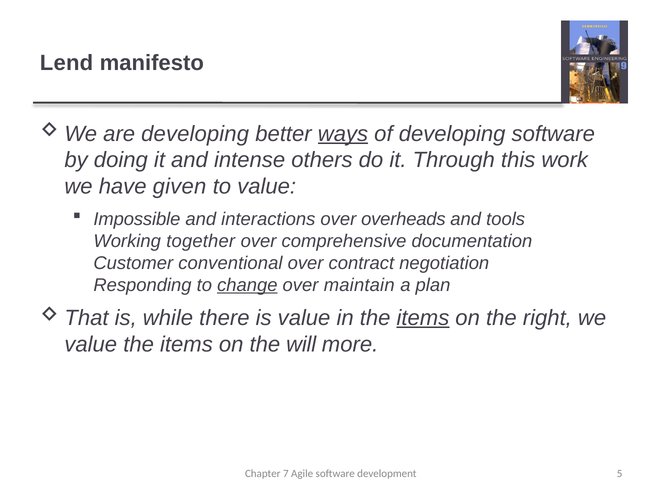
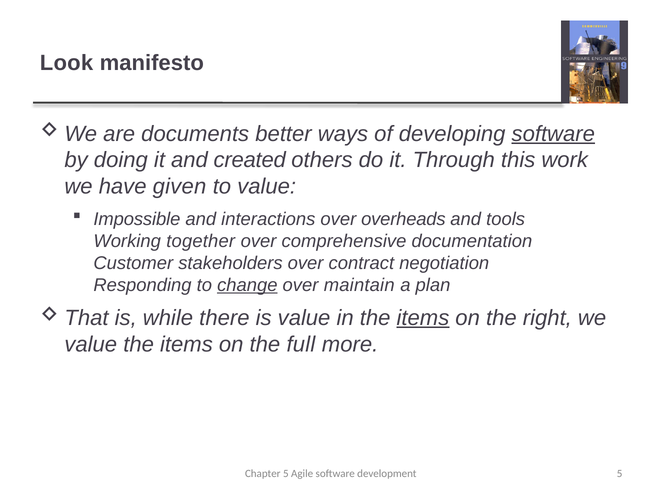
Lend: Lend -> Look
are developing: developing -> documents
ways underline: present -> none
software at (553, 134) underline: none -> present
intense: intense -> created
conventional: conventional -> stakeholders
will: will -> full
Chapter 7: 7 -> 5
